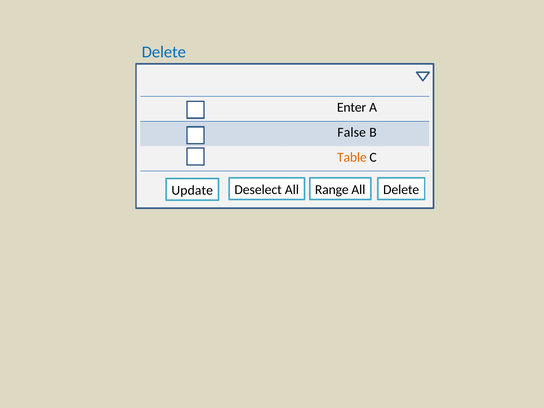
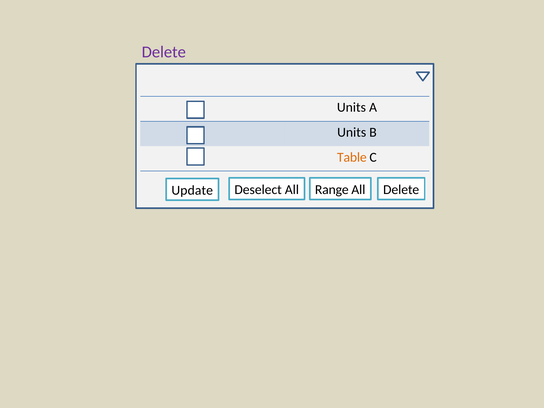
Delete at (164, 52) colour: blue -> purple
Enter at (352, 108): Enter -> Units
False at (352, 132): False -> Units
